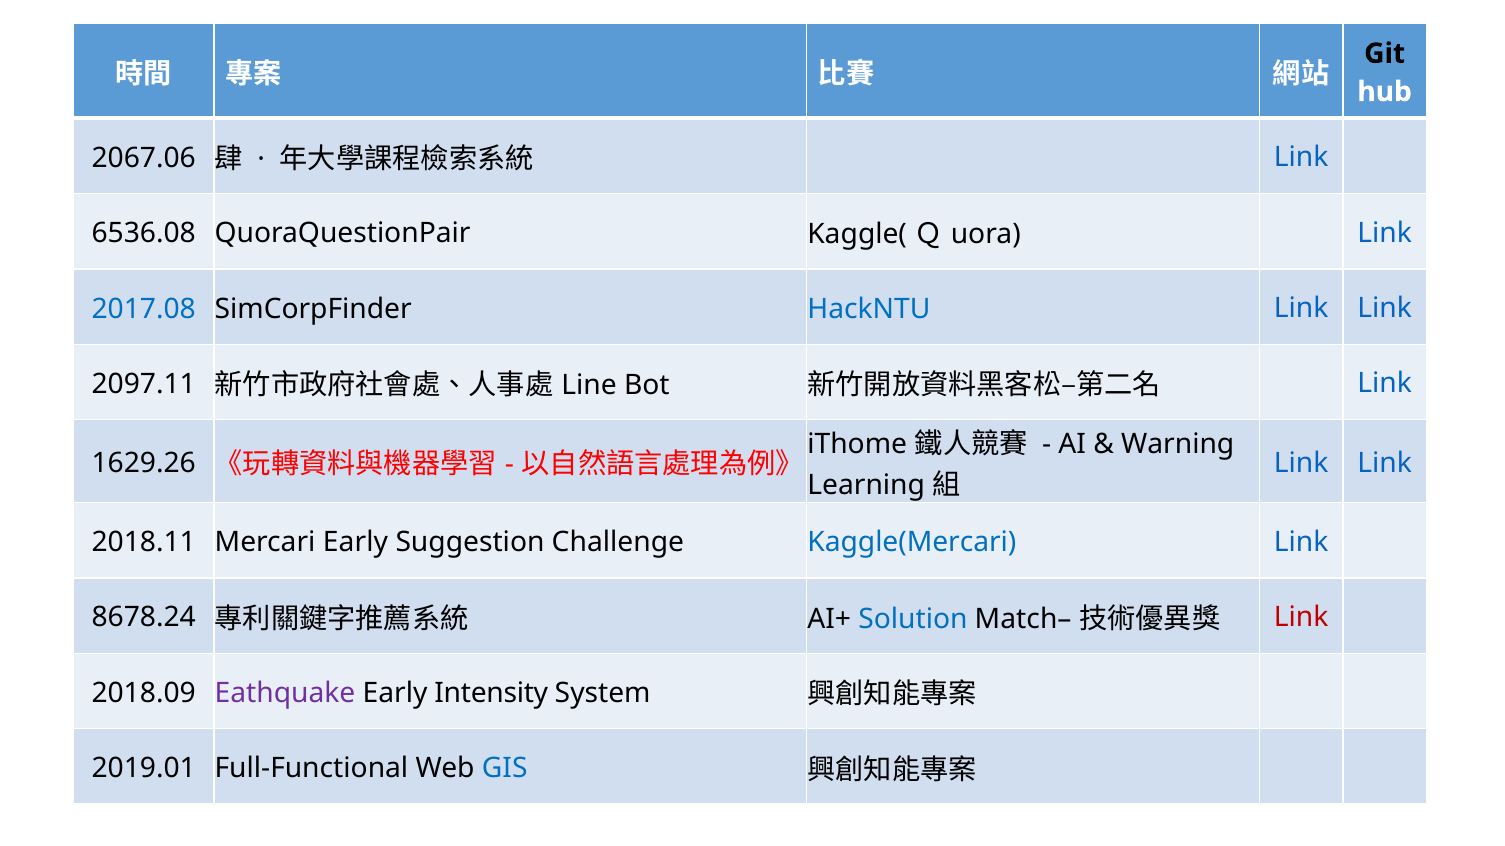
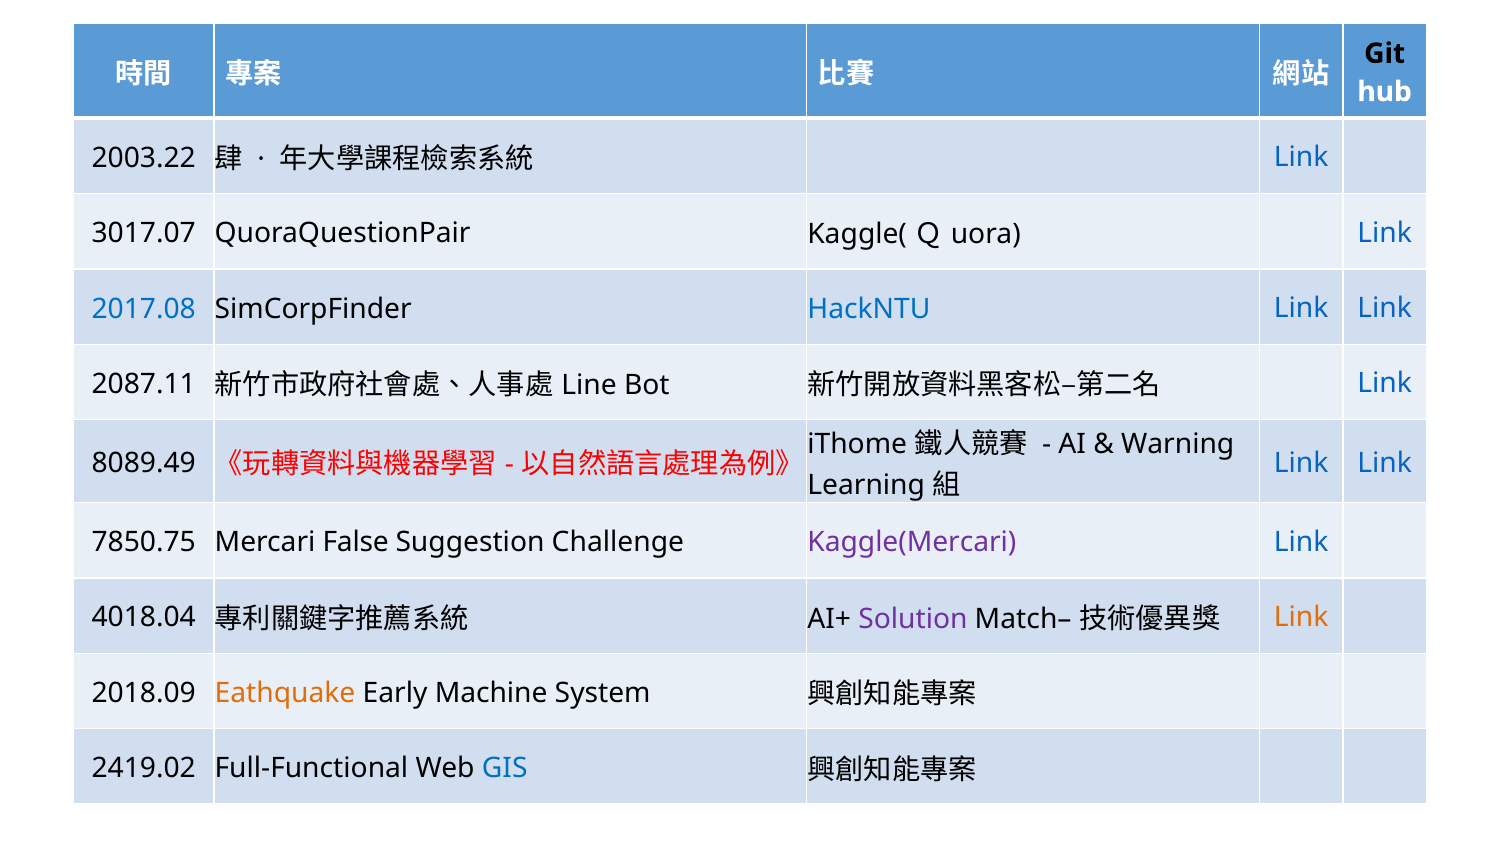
2067.06: 2067.06 -> 2003.22
6536.08: 6536.08 -> 3017.07
2097.11: 2097.11 -> 2087.11
1629.26: 1629.26 -> 8089.49
2018.11: 2018.11 -> 7850.75
Mercari Early: Early -> False
Kaggle(Mercari colour: blue -> purple
8678.24: 8678.24 -> 4018.04
Solution colour: blue -> purple
Link at (1301, 618) colour: red -> orange
Eathquake colour: purple -> orange
Intensity: Intensity -> Machine
2019.01: 2019.01 -> 2419.02
